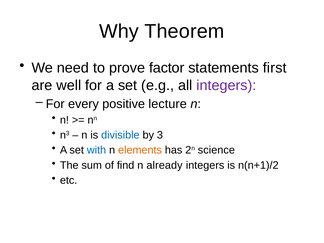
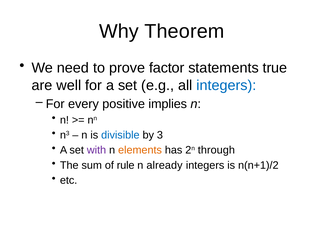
first: first -> true
integers at (226, 85) colour: purple -> blue
lecture: lecture -> implies
with colour: blue -> purple
science: science -> through
find: find -> rule
